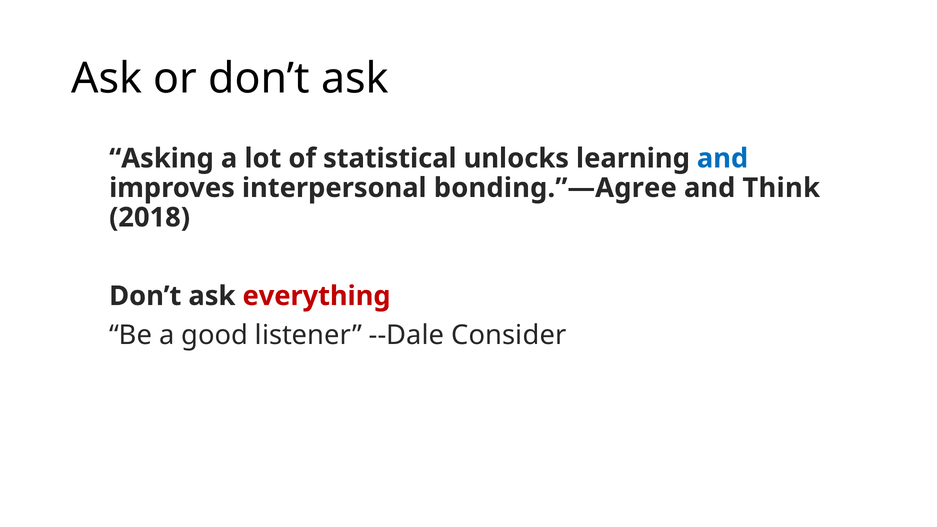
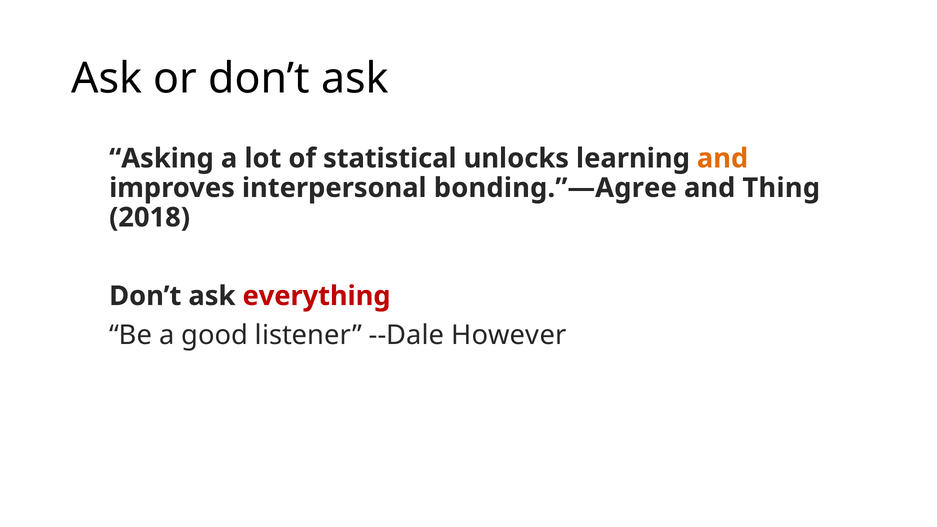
and at (723, 158) colour: blue -> orange
Think: Think -> Thing
Consider: Consider -> However
